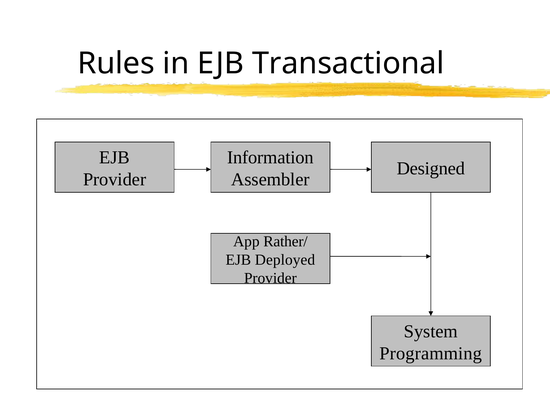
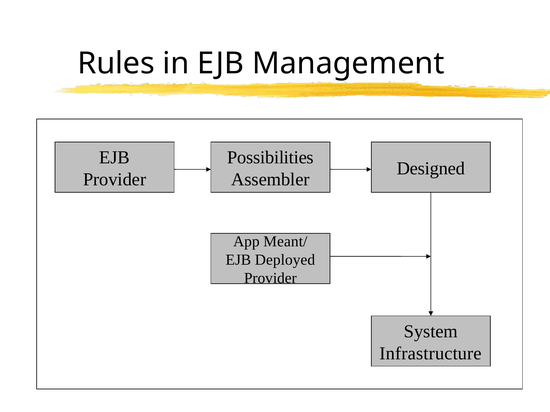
Transactional: Transactional -> Management
Information: Information -> Possibilities
Rather/: Rather/ -> Meant/
Programming: Programming -> Infrastructure
